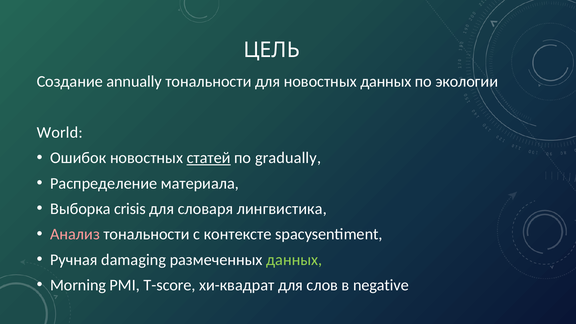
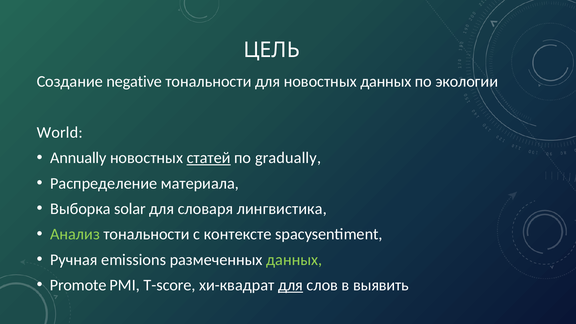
annually: annually -> negative
Ошибок: Ошибок -> Annually
crisis: crisis -> solar
Анализ colour: pink -> light green
damaging: damaging -> emissions
Morning: Morning -> Promote
для at (291, 285) underline: none -> present
negative: negative -> выявить
